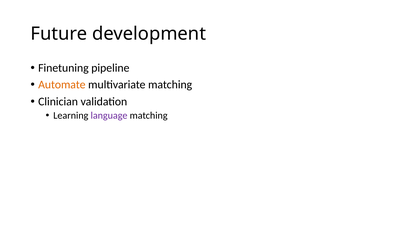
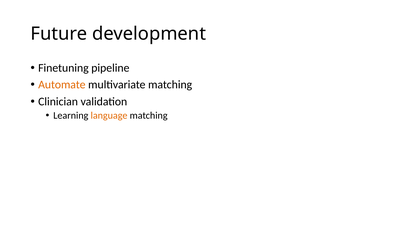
language colour: purple -> orange
